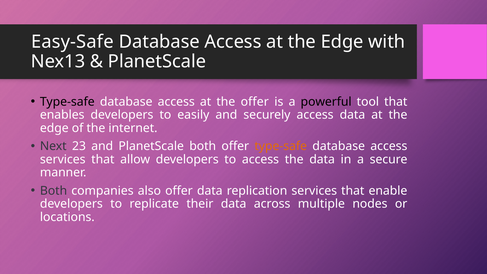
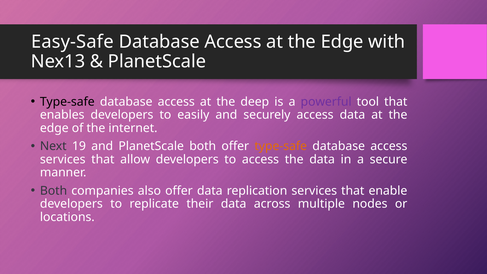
the offer: offer -> deep
powerful colour: black -> purple
23: 23 -> 19
